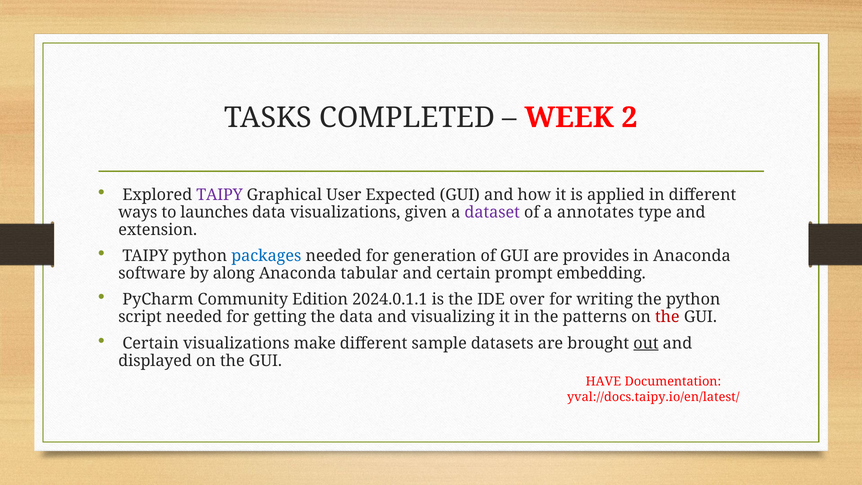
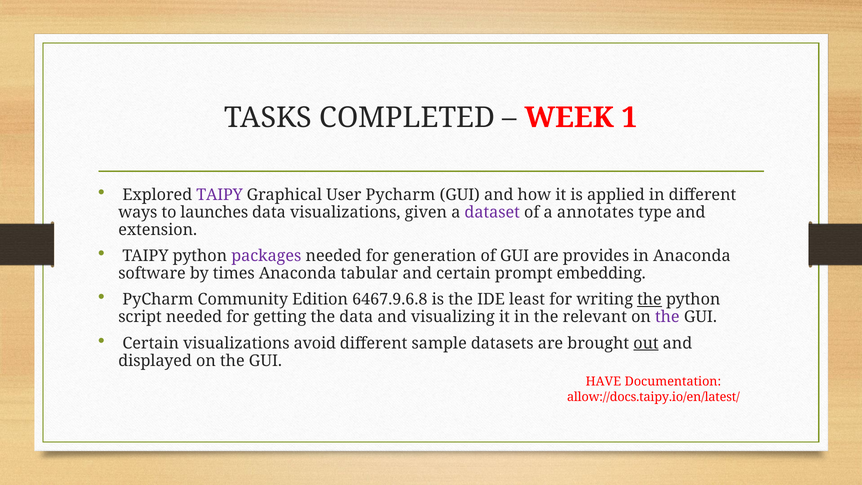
2: 2 -> 1
User Expected: Expected -> Pycharm
packages colour: blue -> purple
along: along -> times
2024.0.1.1: 2024.0.1.1 -> 6467.9.6.8
over: over -> least
the at (649, 300) underline: none -> present
patterns: patterns -> relevant
the at (667, 317) colour: red -> purple
make: make -> avoid
yval://docs.taipy.io/en/latest/: yval://docs.taipy.io/en/latest/ -> allow://docs.taipy.io/en/latest/
